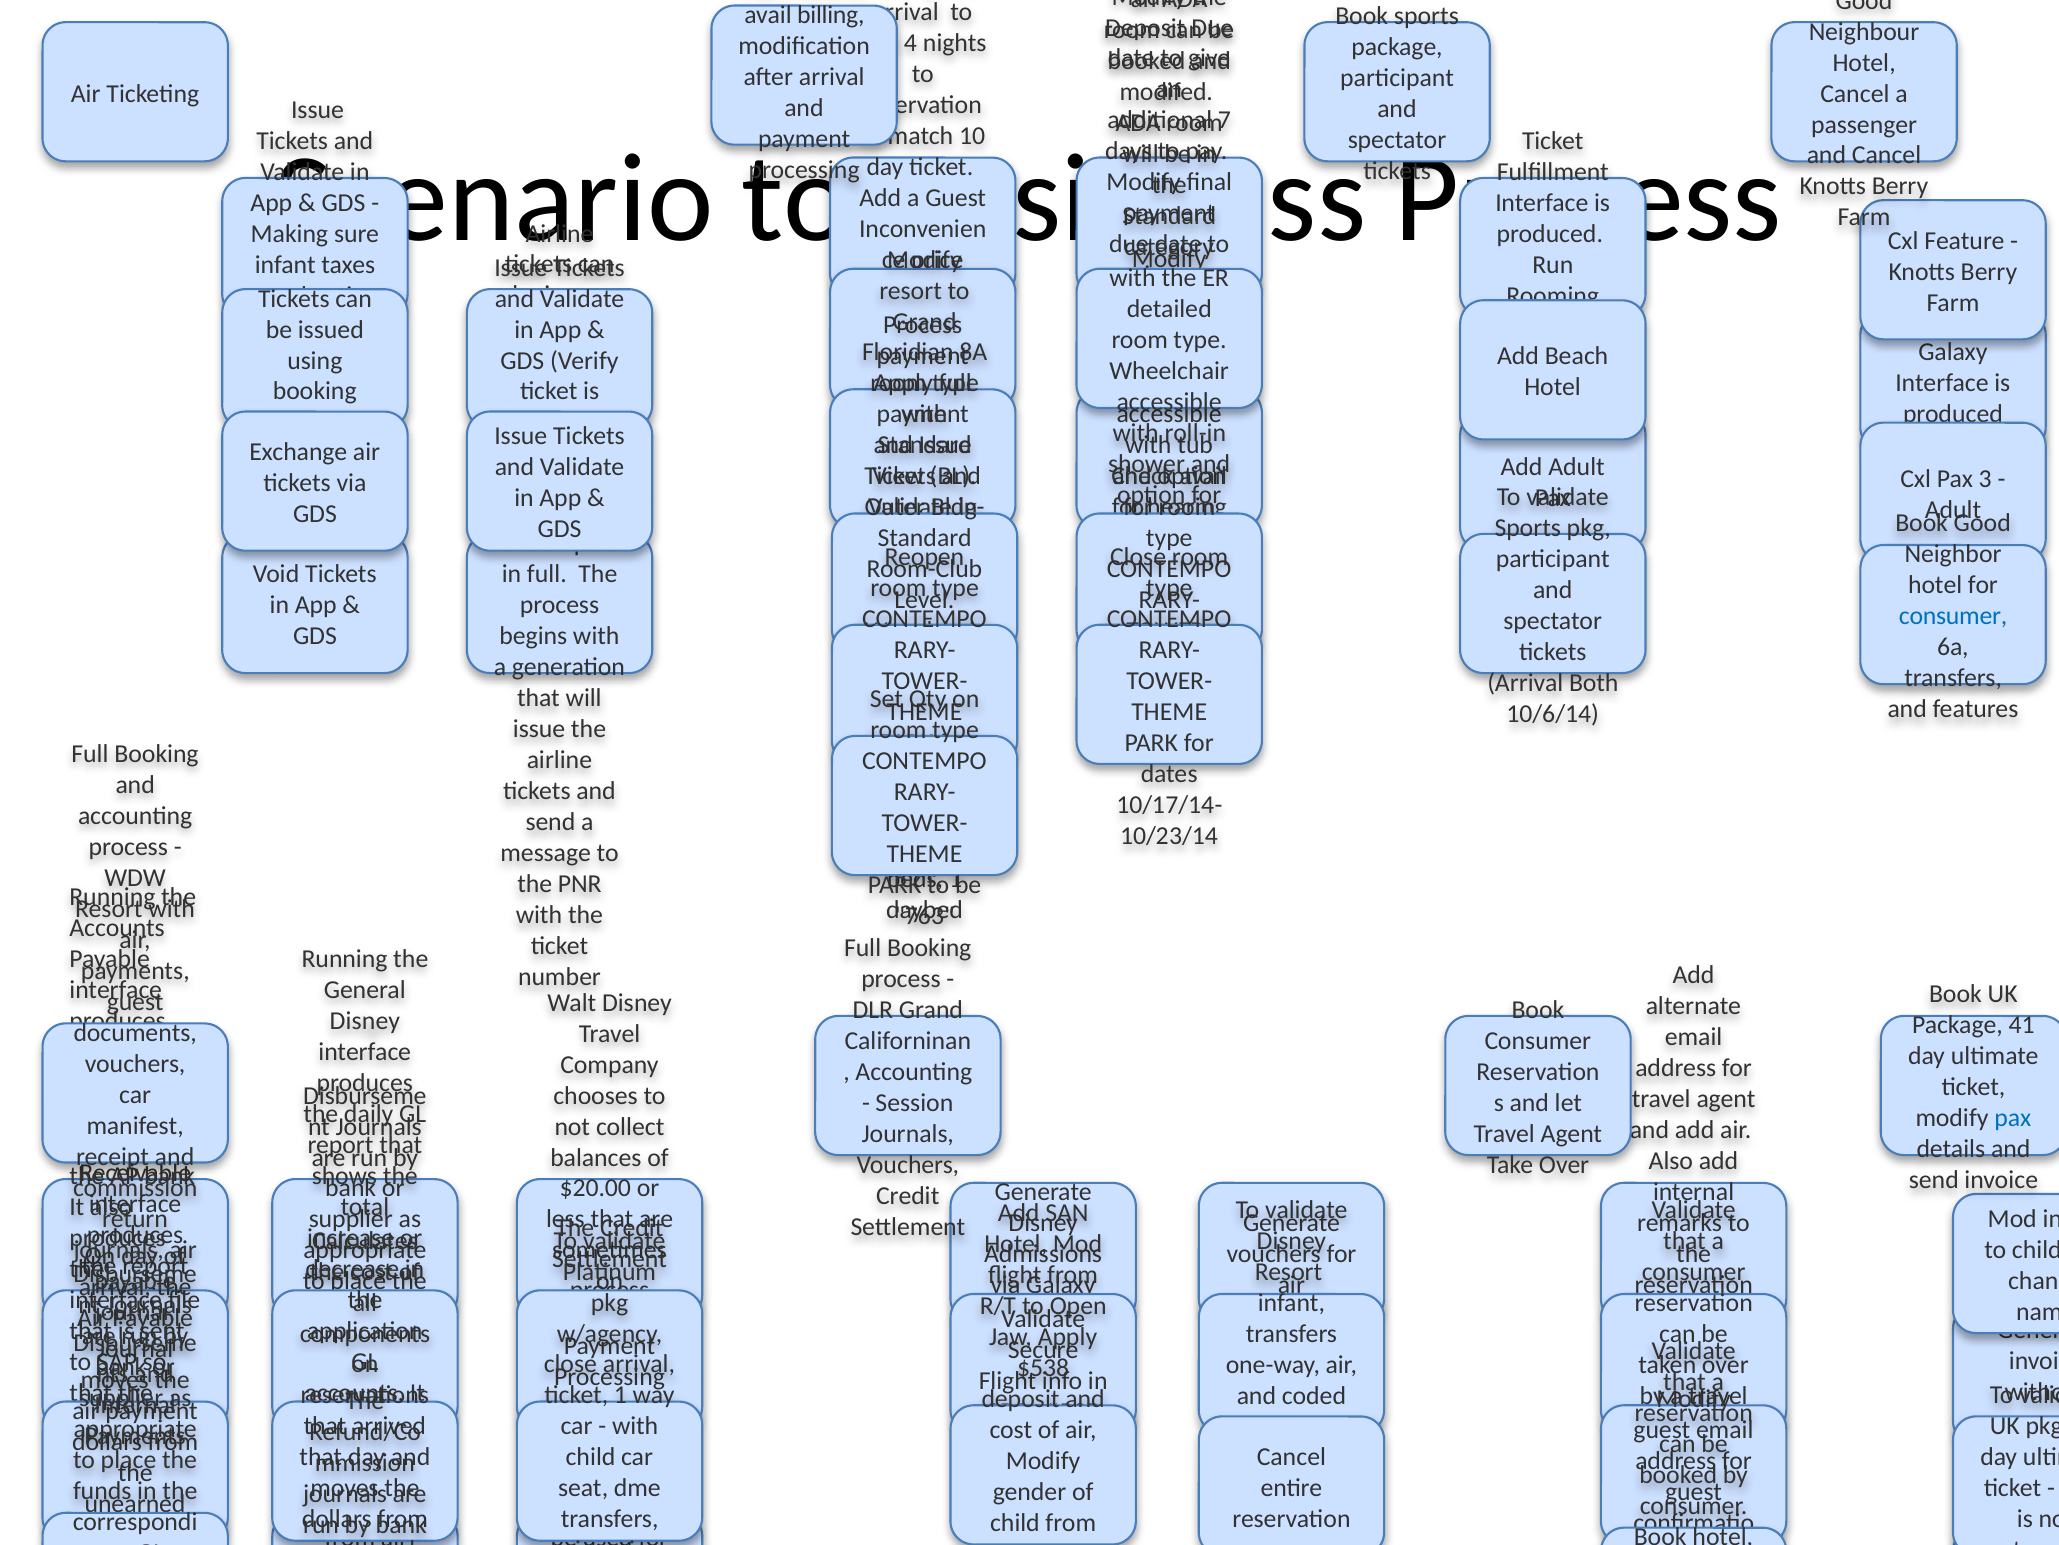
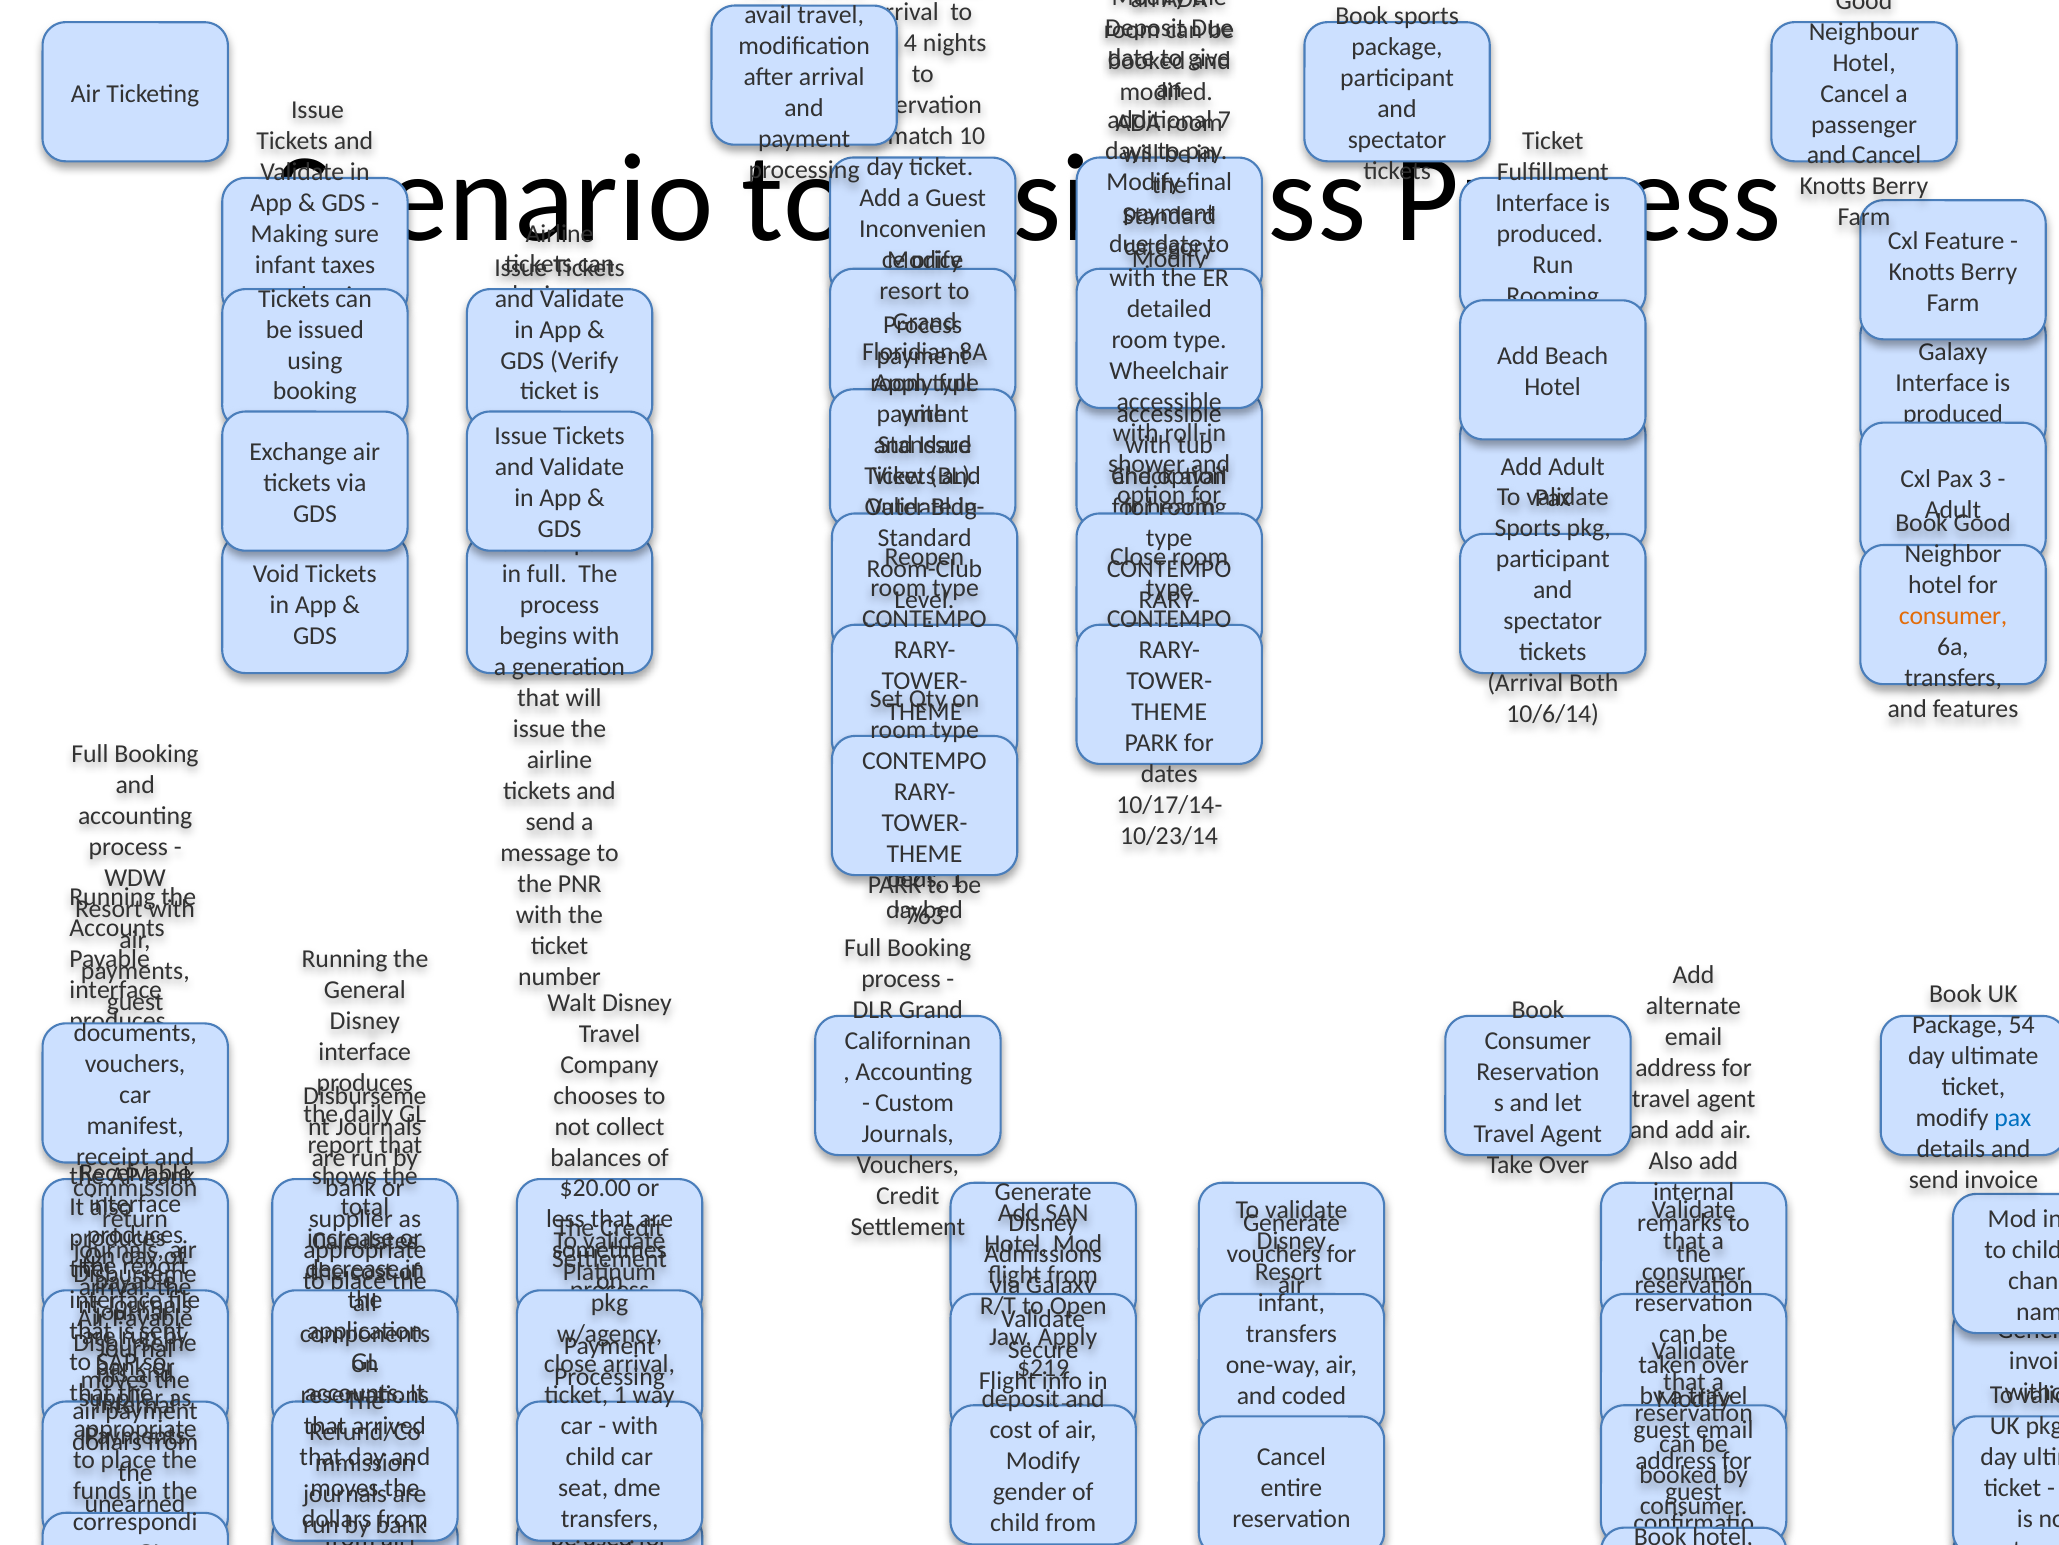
avail billing: billing -> travel
consumer at (1953, 616) colour: blue -> orange
41: 41 -> 54
Session: Session -> Custom
$538: $538 -> $219
